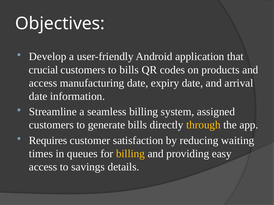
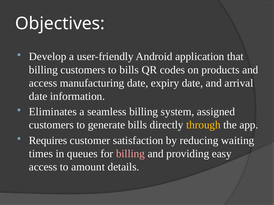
crucial at (43, 70): crucial -> billing
Streamline: Streamline -> Eliminates
billing at (130, 154) colour: yellow -> pink
savings: savings -> amount
